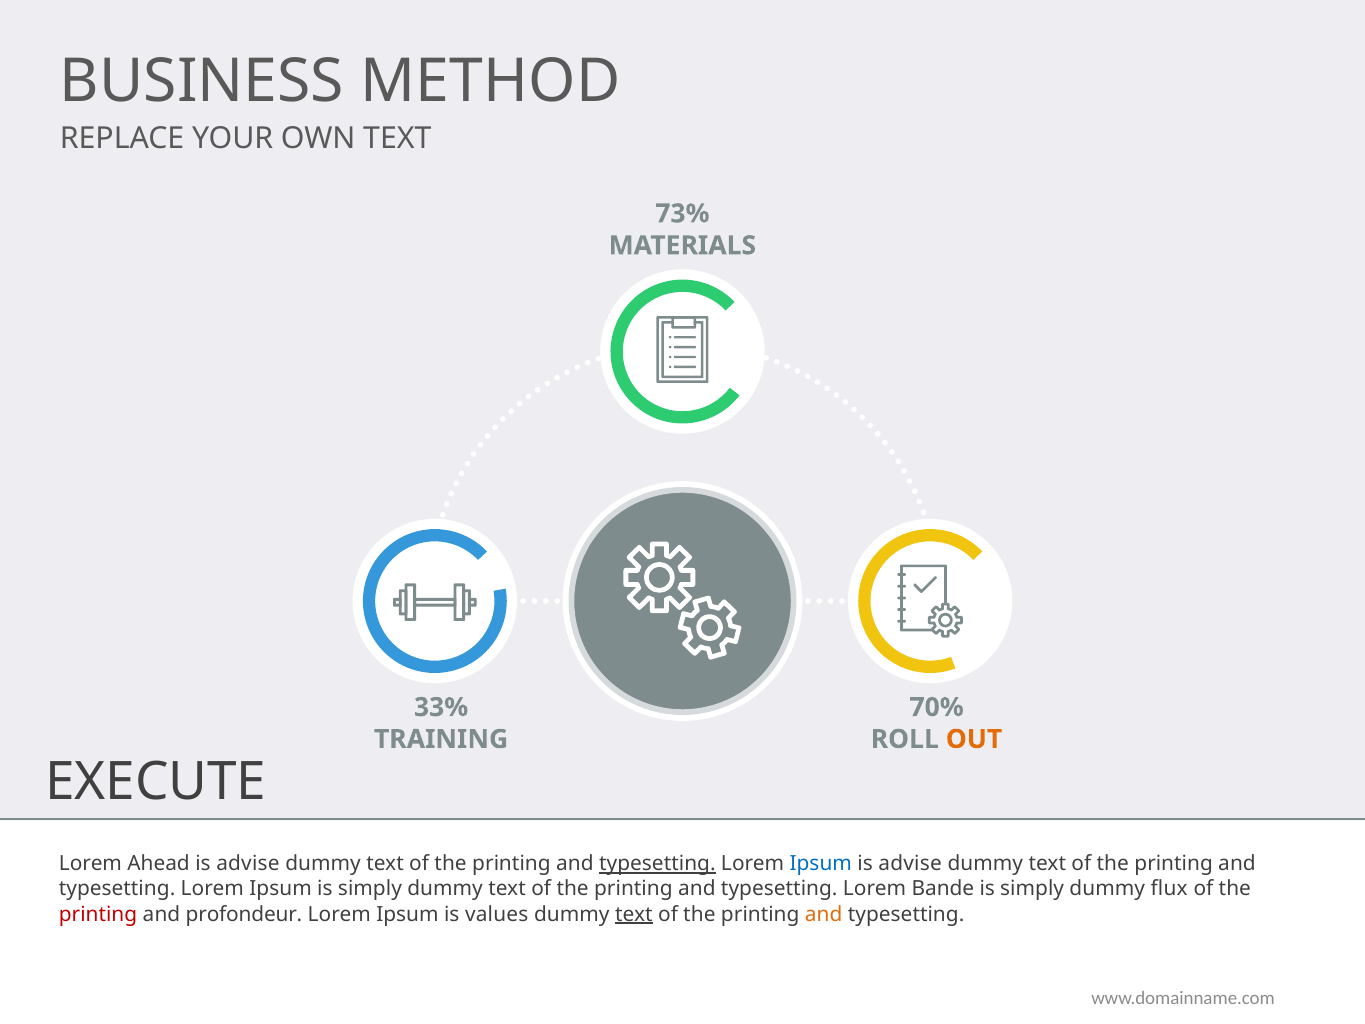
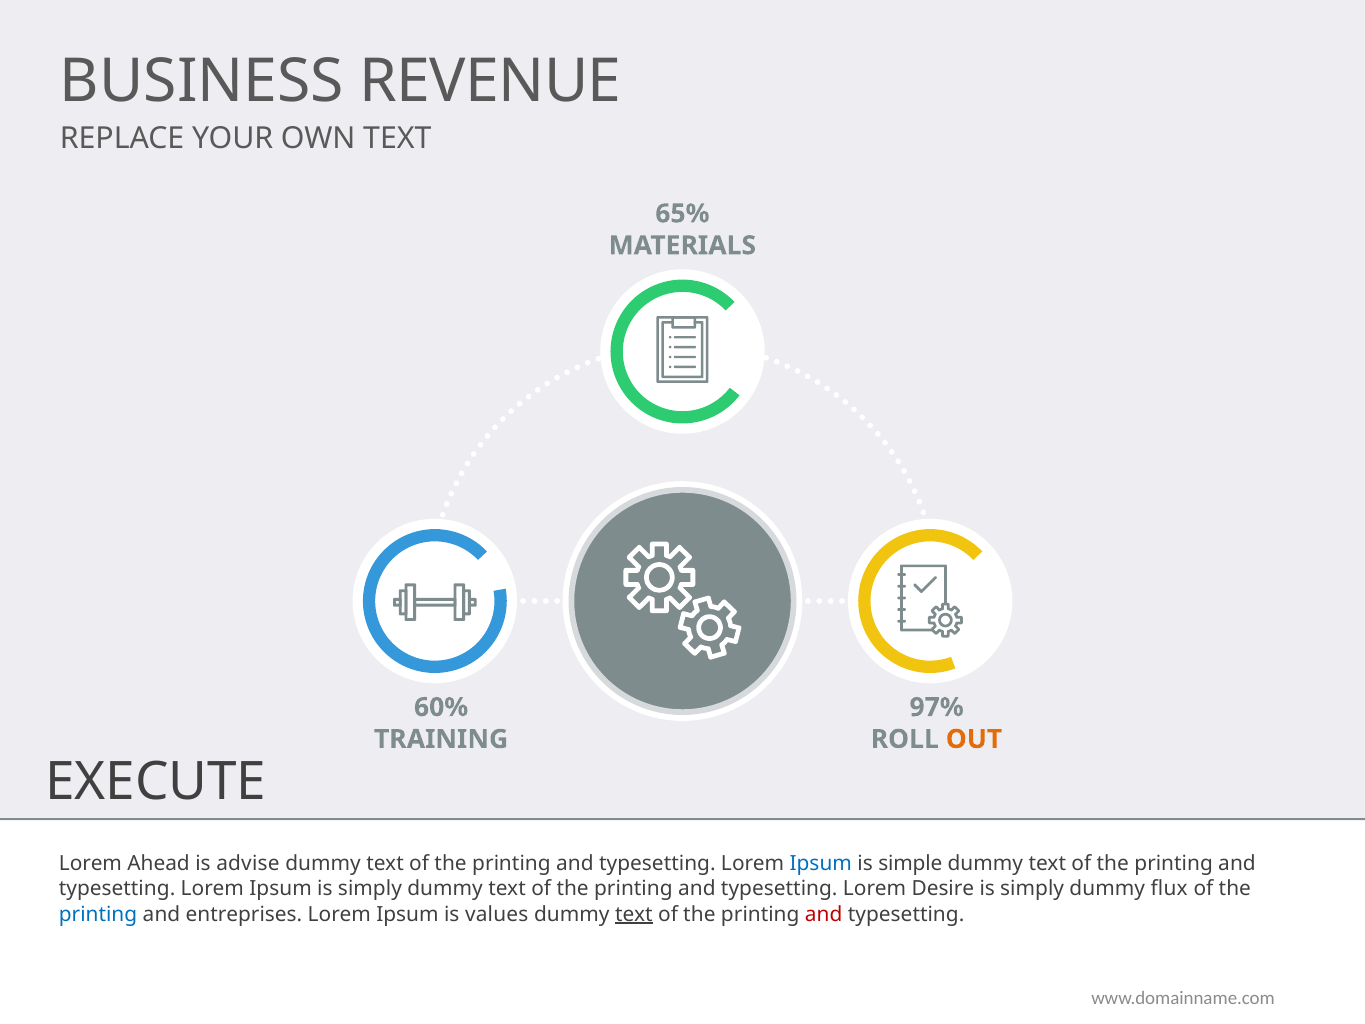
METHOD: METHOD -> REVENUE
73%: 73% -> 65%
33%: 33% -> 60%
70%: 70% -> 97%
typesetting at (657, 864) underline: present -> none
advise at (910, 864): advise -> simple
Bande: Bande -> Desire
printing at (98, 914) colour: red -> blue
profondeur: profondeur -> entreprises
and at (824, 914) colour: orange -> red
